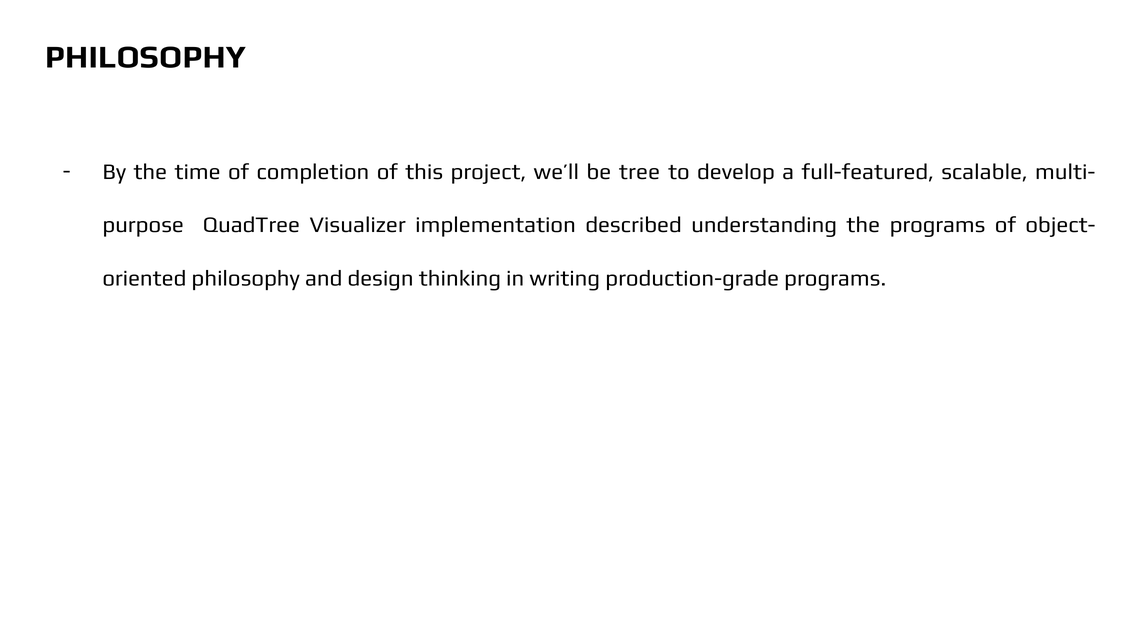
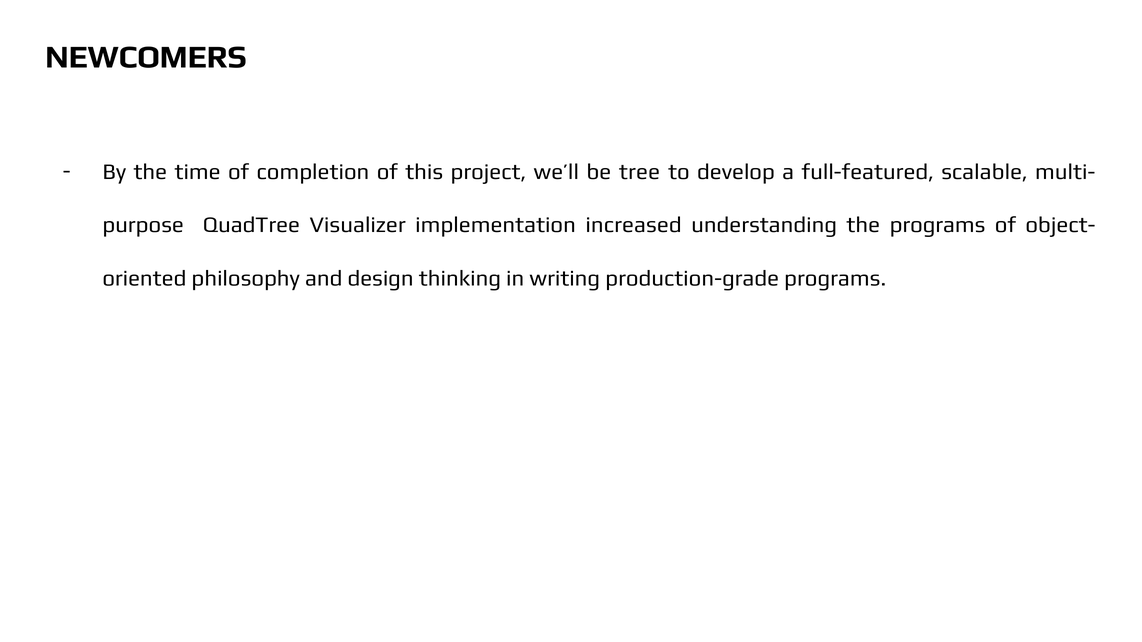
PHILOSOPHY at (146, 57): PHILOSOPHY -> NEWCOMERS
described: described -> increased
